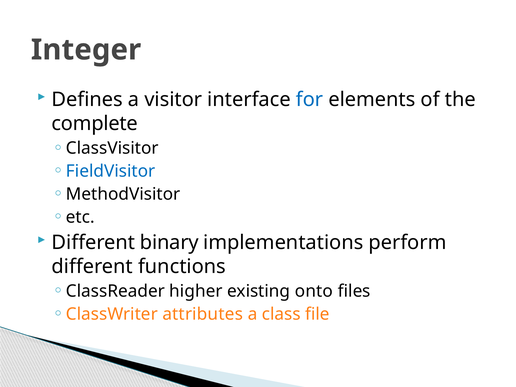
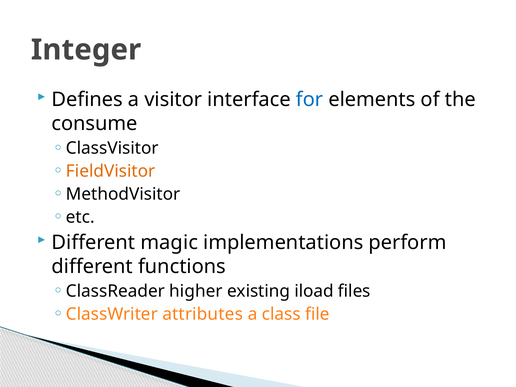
complete: complete -> consume
FieldVisitor colour: blue -> orange
binary: binary -> magic
onto: onto -> iload
